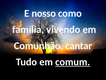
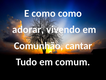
E nosso: nosso -> como
família: família -> adorar
comum underline: present -> none
